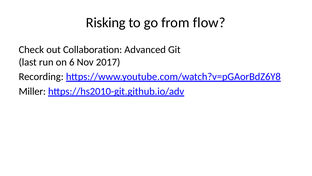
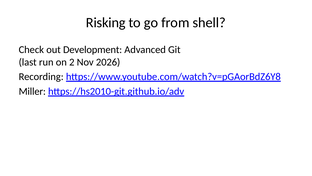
flow: flow -> shell
Collaboration: Collaboration -> Development
6: 6 -> 2
2017: 2017 -> 2026
